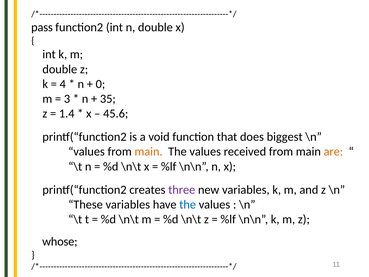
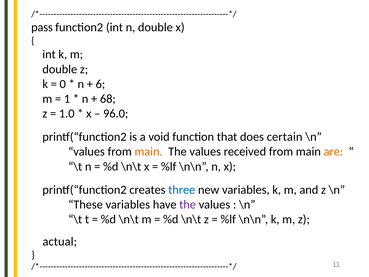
4: 4 -> 0
0: 0 -> 6
3: 3 -> 1
35: 35 -> 68
1.4: 1.4 -> 1.0
45.6: 45.6 -> 96.0
biggest: biggest -> certain
three colour: purple -> blue
the at (188, 204) colour: blue -> purple
whose: whose -> actual
